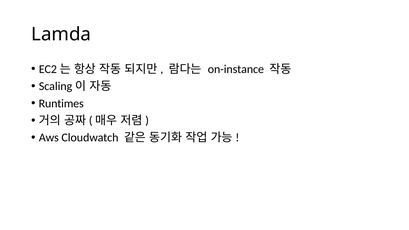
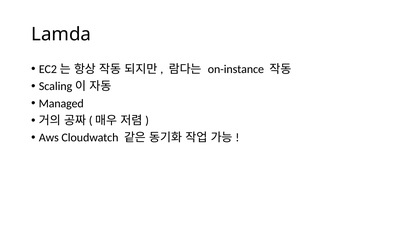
Runtimes: Runtimes -> Managed
